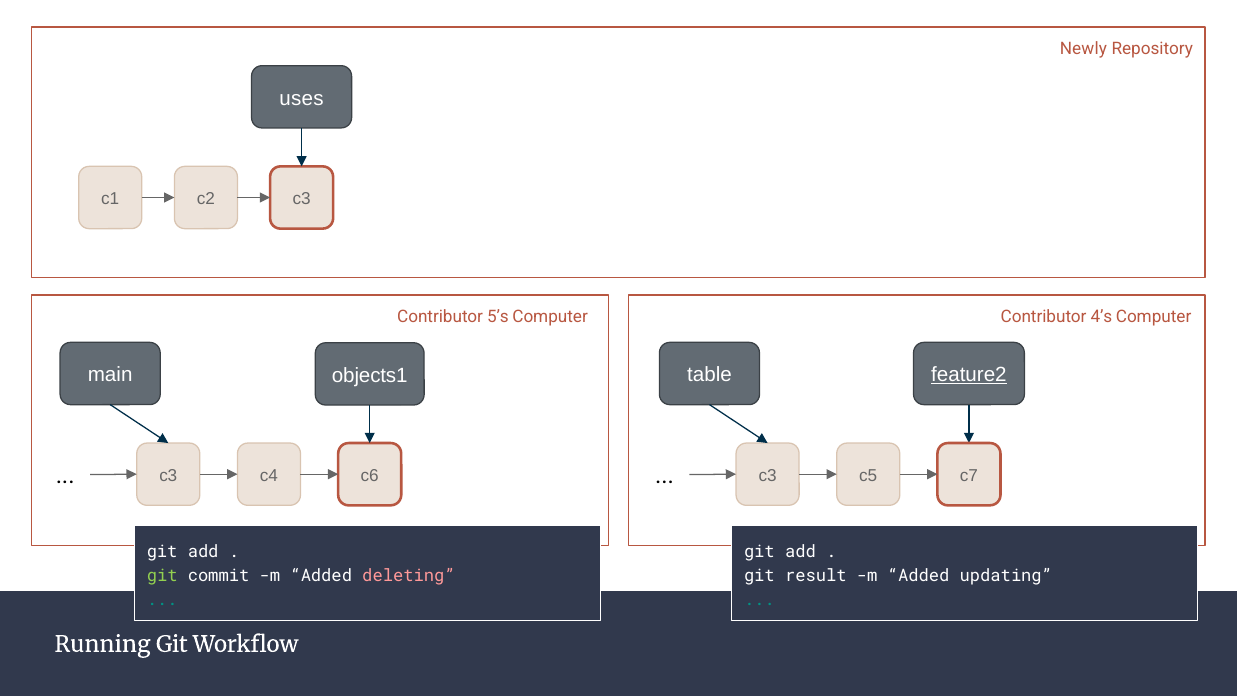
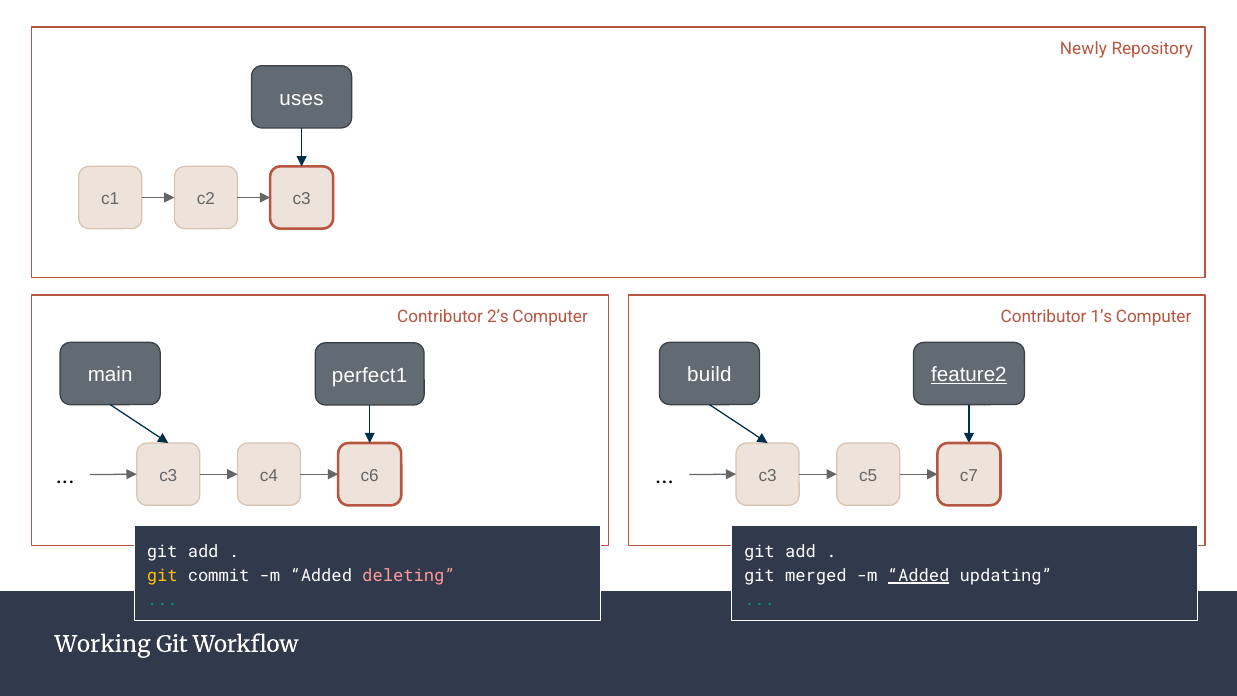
5’s: 5’s -> 2’s
4’s: 4’s -> 1’s
table: table -> build
objects1: objects1 -> perfect1
git at (162, 575) colour: light green -> yellow
result: result -> merged
Added at (919, 575) underline: none -> present
Running: Running -> Working
